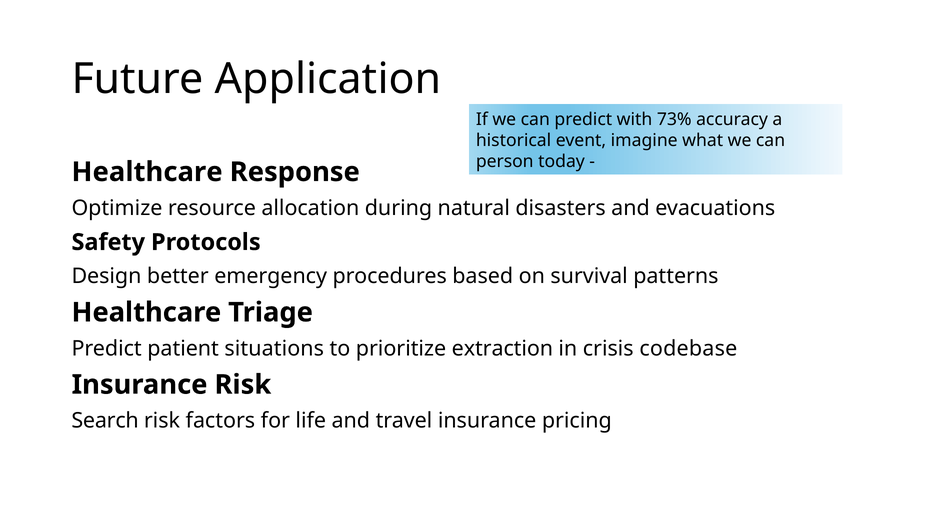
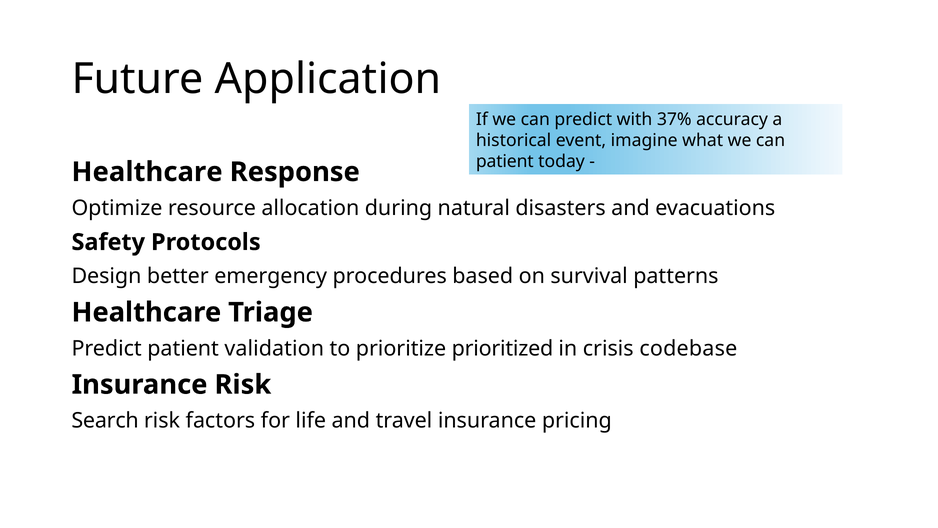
73%: 73% -> 37%
person at (505, 162): person -> patient
situations: situations -> validation
extraction: extraction -> prioritized
